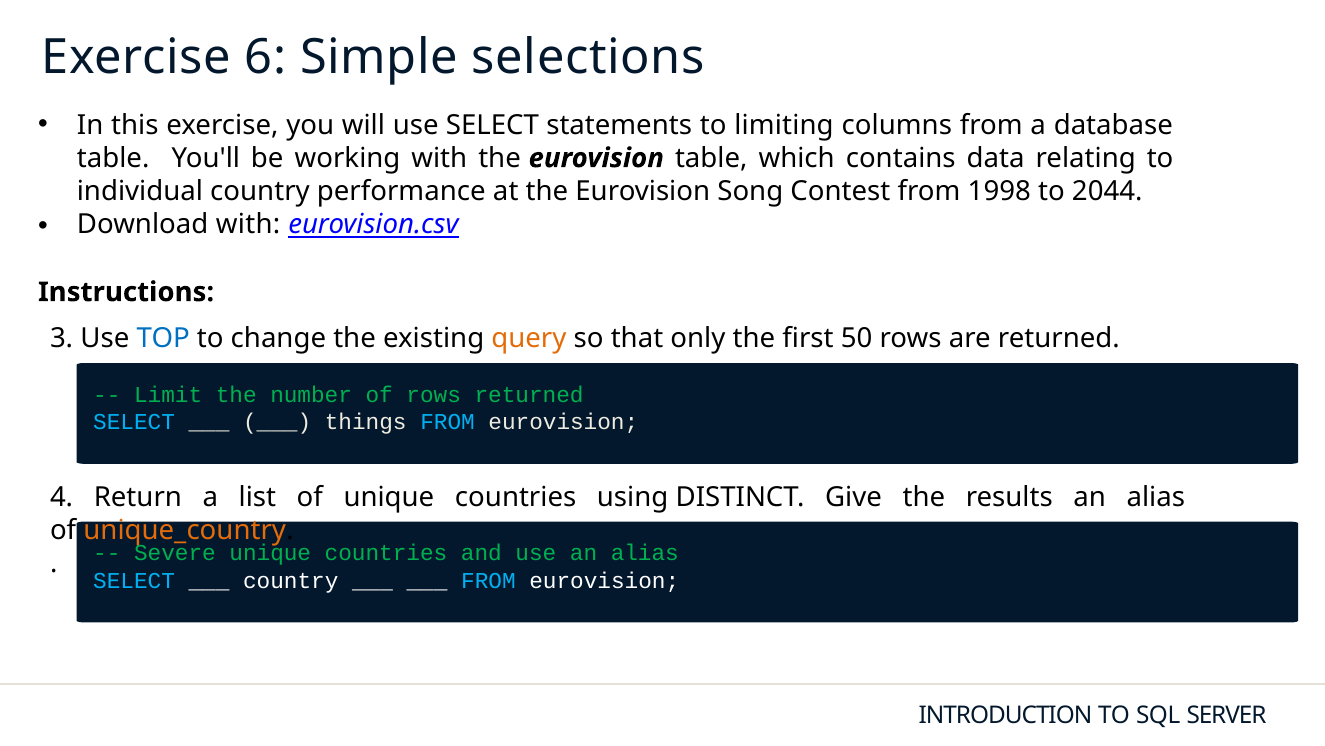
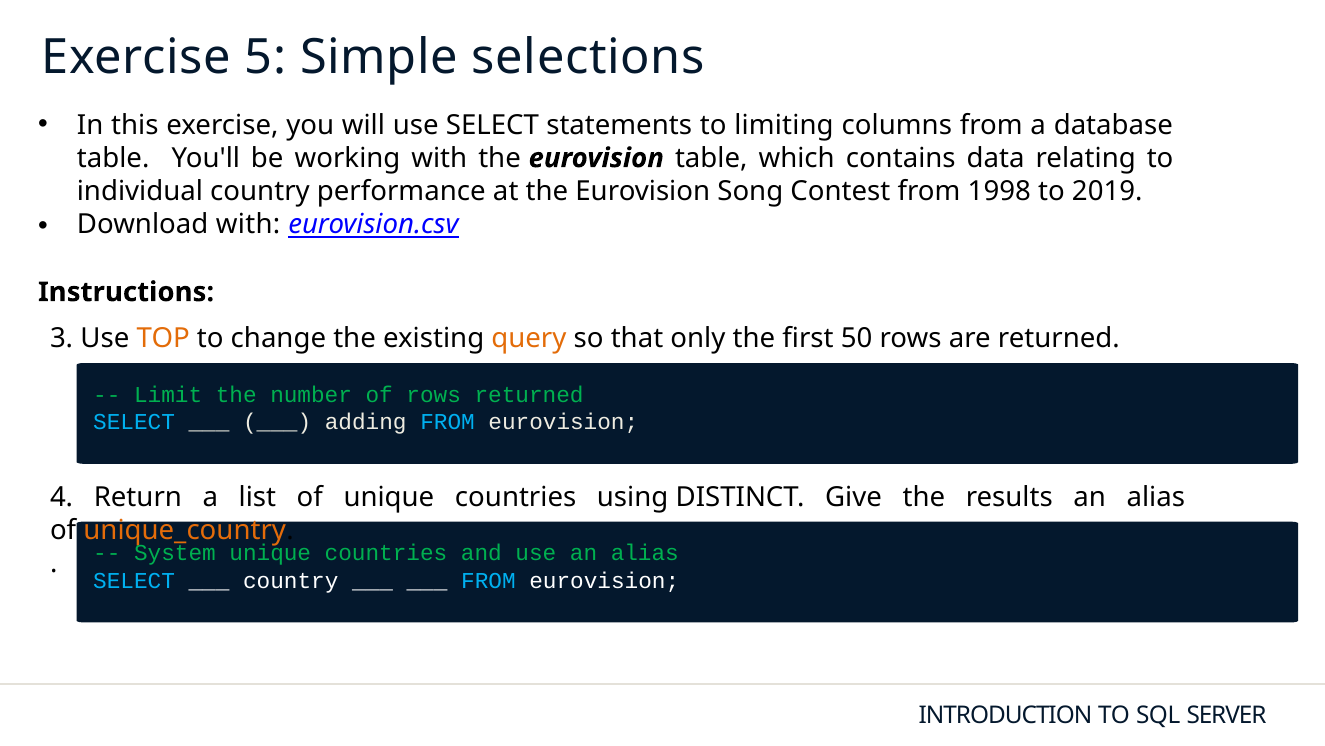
6: 6 -> 5
2044: 2044 -> 2019
TOP colour: blue -> orange
things: things -> adding
Severe: Severe -> System
